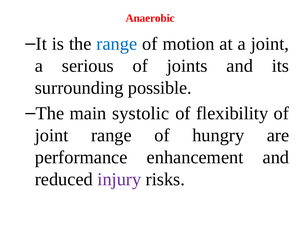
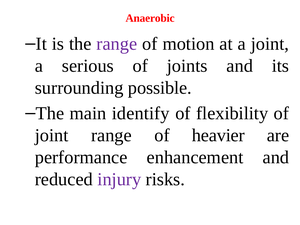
range at (117, 44) colour: blue -> purple
systolic: systolic -> identify
hungry: hungry -> heavier
